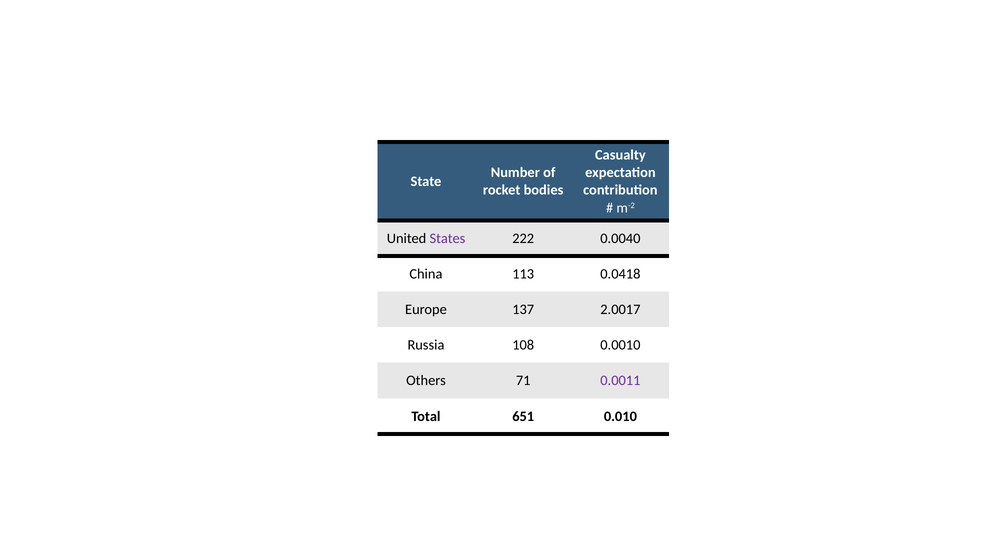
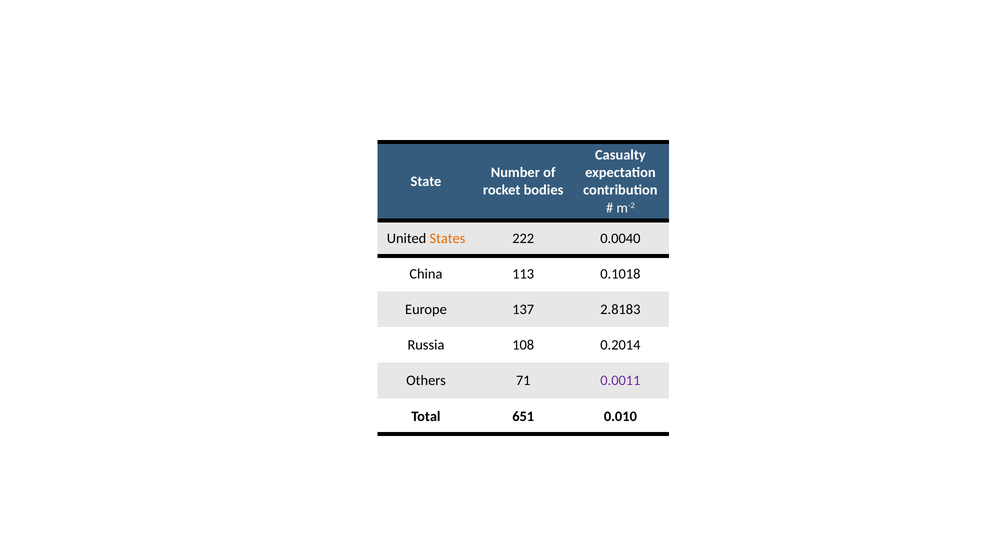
States colour: purple -> orange
0.0418: 0.0418 -> 0.1018
2.0017: 2.0017 -> 2.8183
0.0010: 0.0010 -> 0.2014
